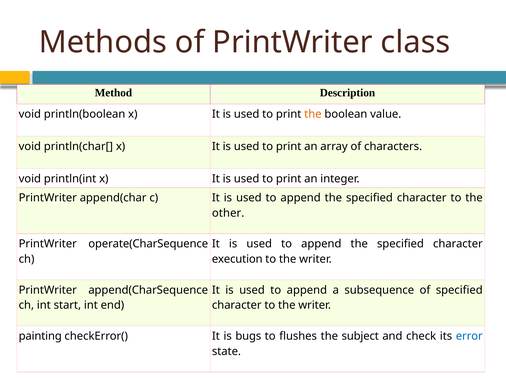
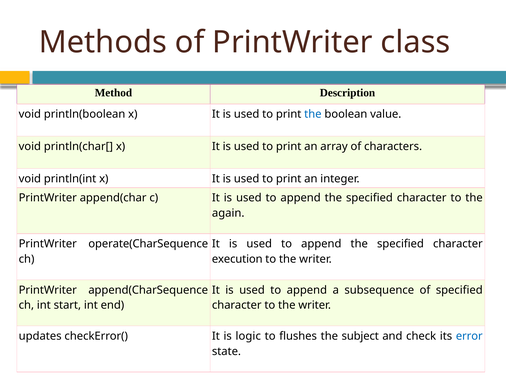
the at (313, 114) colour: orange -> blue
other: other -> again
painting: painting -> updates
bugs: bugs -> logic
